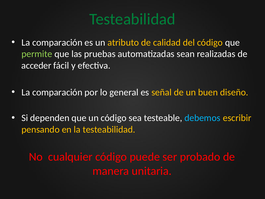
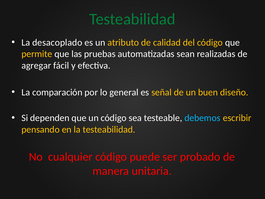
comparación at (57, 42): comparación -> desacoplado
permite colour: light green -> yellow
acceder: acceder -> agregar
